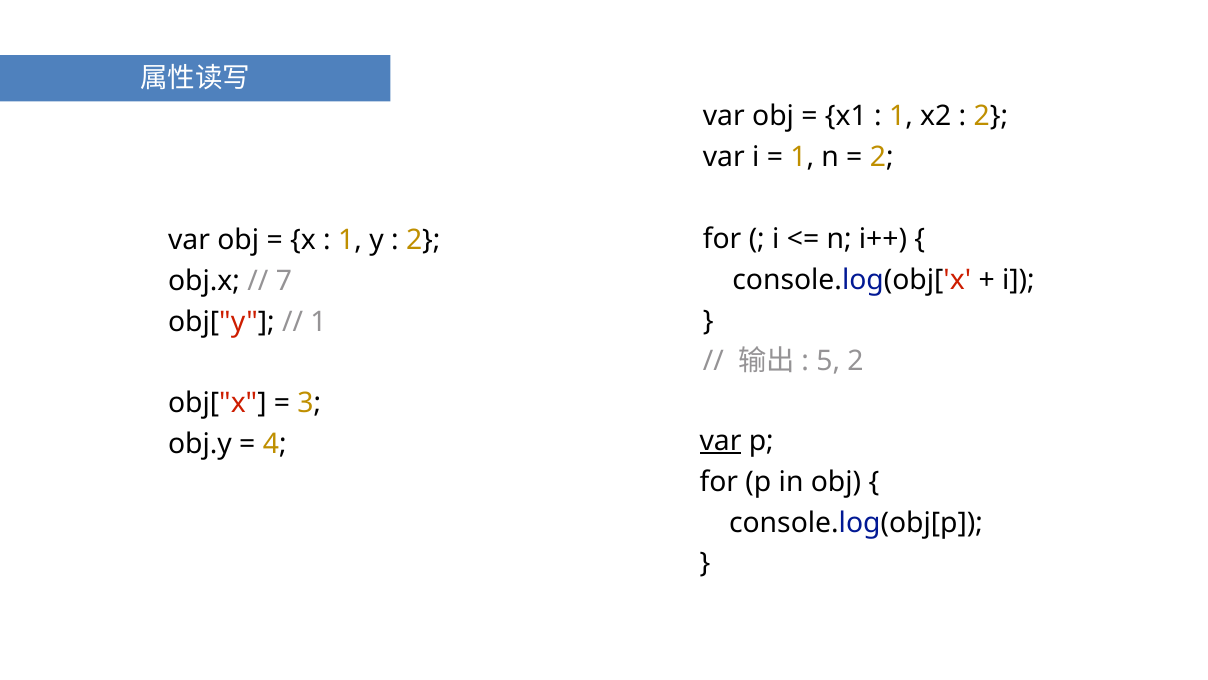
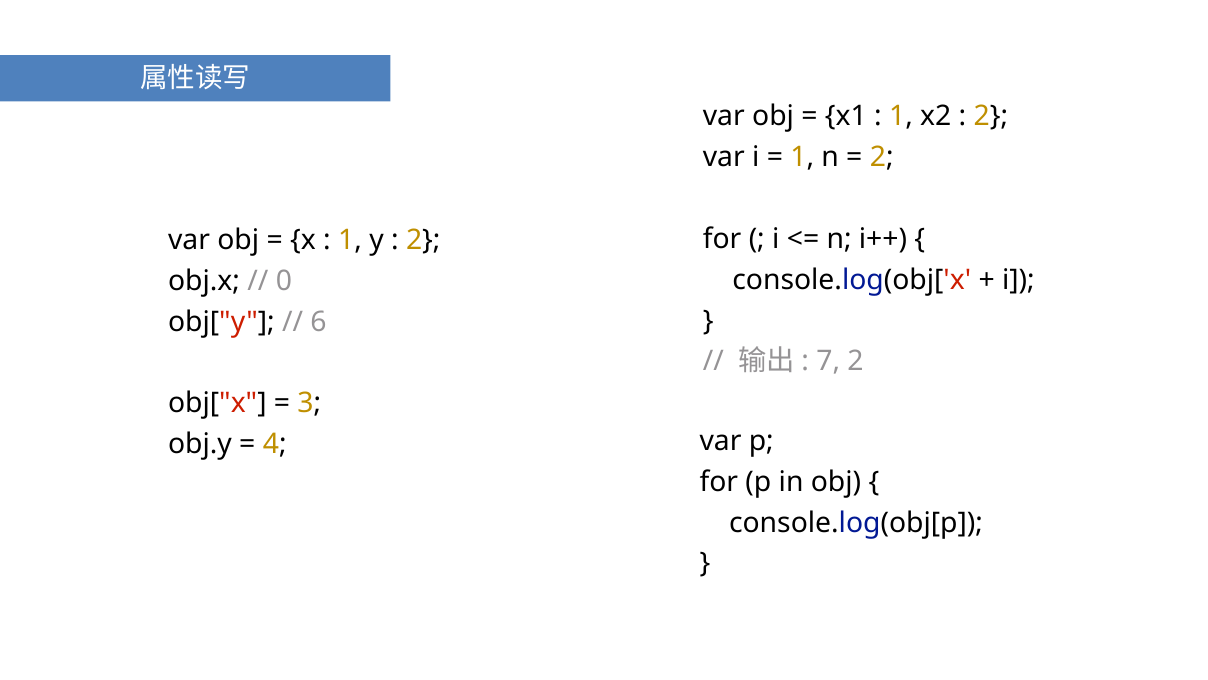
7: 7 -> 0
1 at (319, 322): 1 -> 6
5: 5 -> 7
var at (721, 441) underline: present -> none
